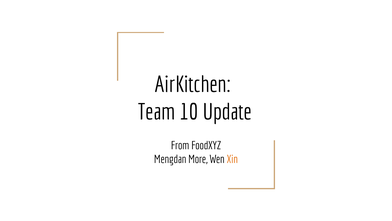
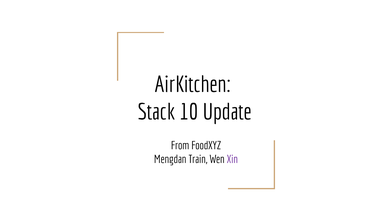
Team: Team -> Stack
More: More -> Train
Xin colour: orange -> purple
